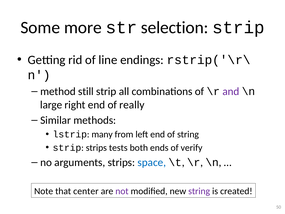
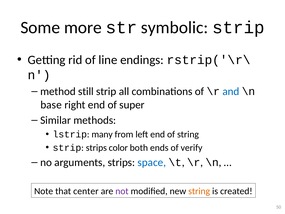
selection: selection -> symbolic
and colour: purple -> blue
large: large -> base
really: really -> super
tests: tests -> color
string at (199, 191) colour: purple -> orange
